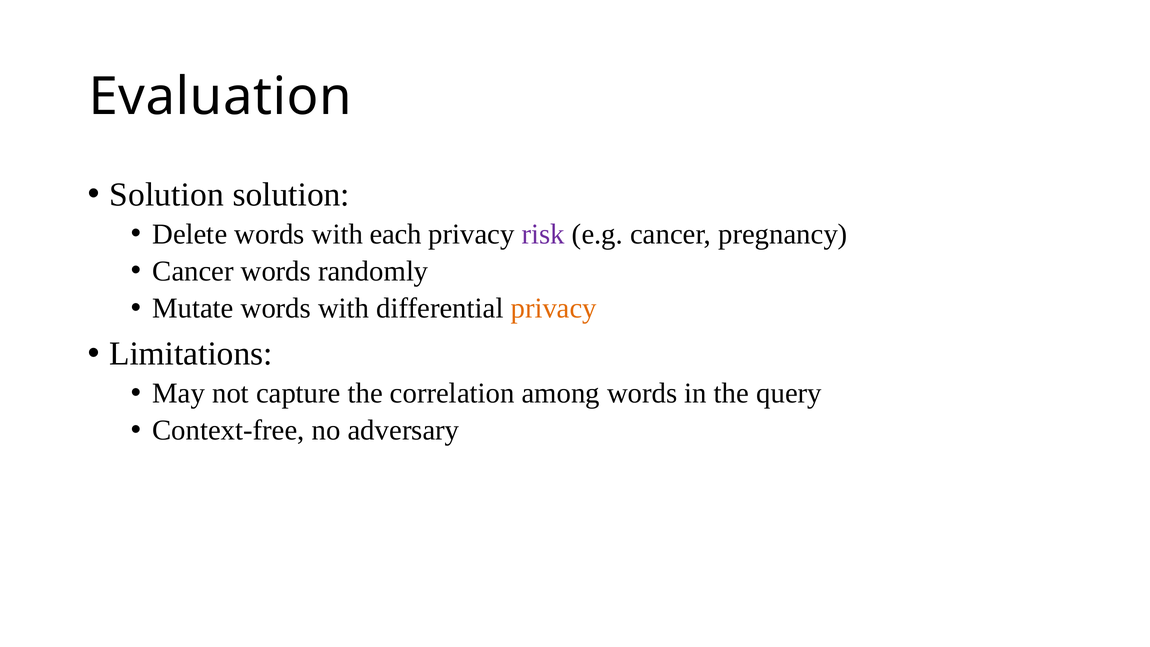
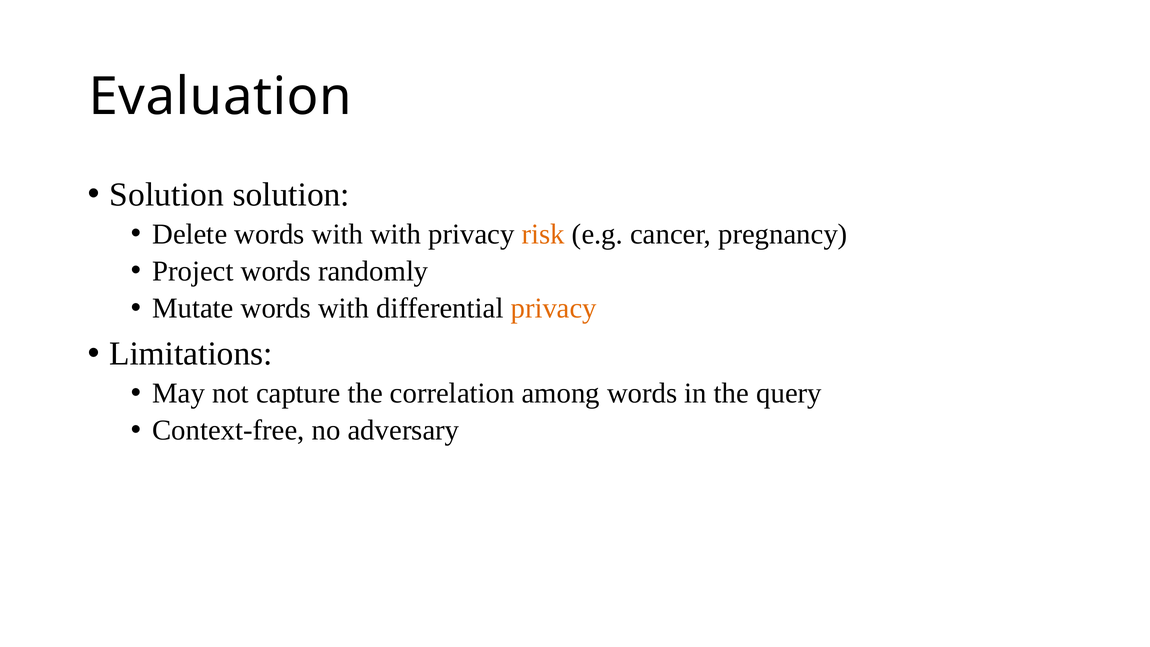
with each: each -> with
risk colour: purple -> orange
Cancer at (193, 271): Cancer -> Project
